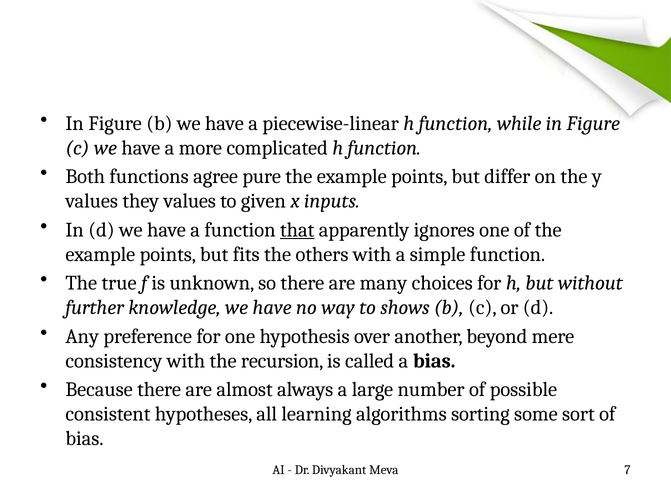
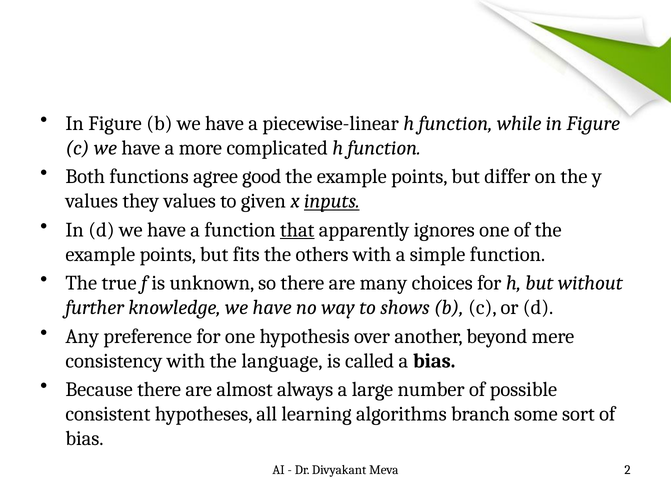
pure: pure -> good
inputs underline: none -> present
recursion: recursion -> language
sorting: sorting -> branch
7: 7 -> 2
